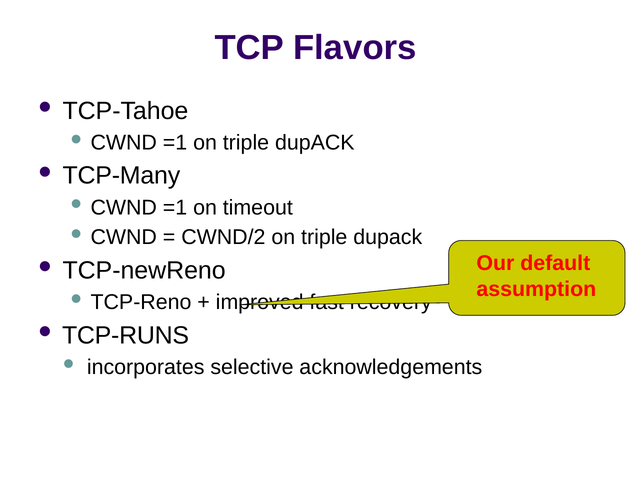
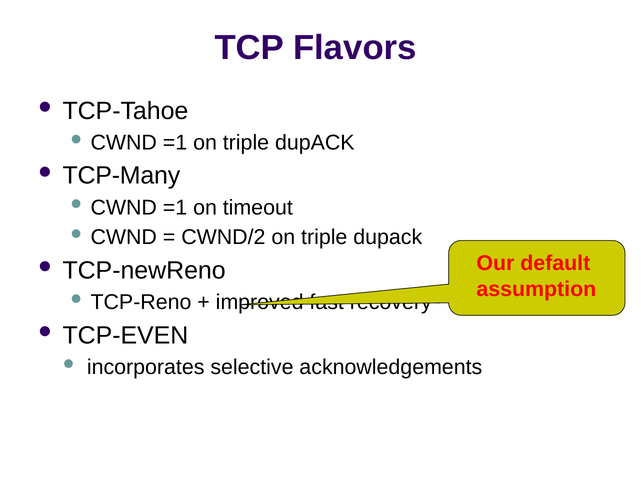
TCP-RUNS: TCP-RUNS -> TCP-EVEN
